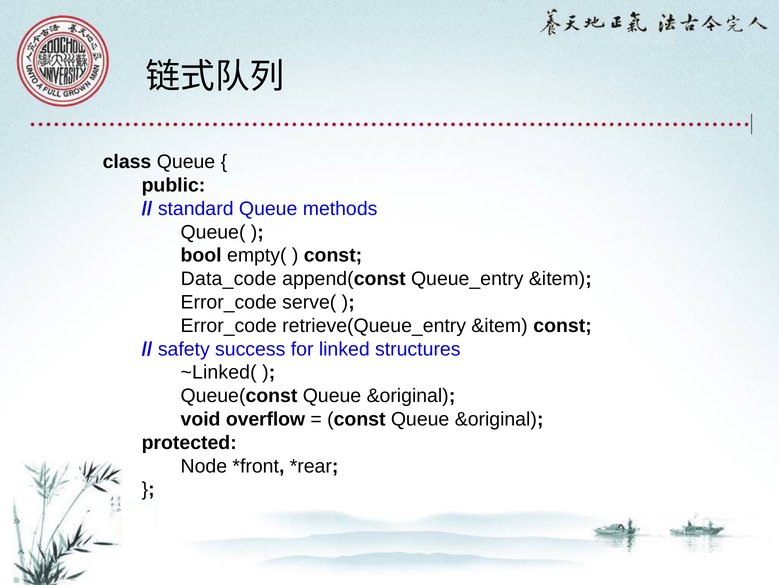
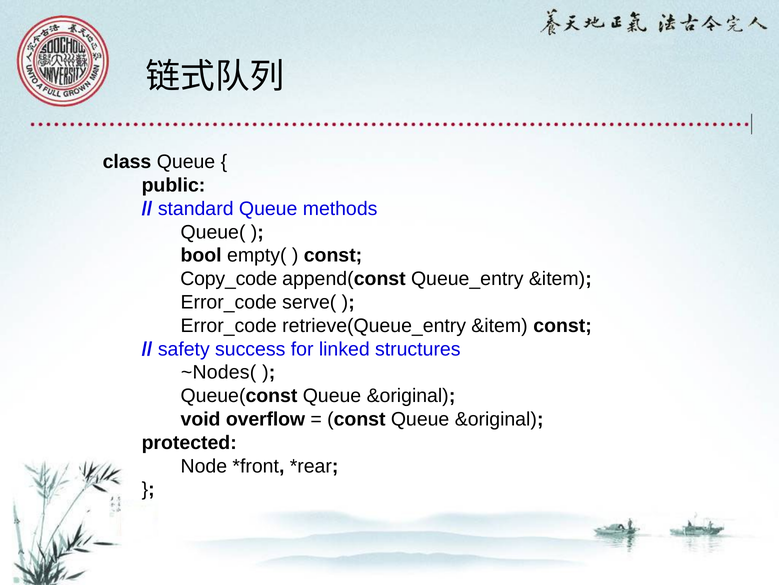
Data_code: Data_code -> Copy_code
~Linked(: ~Linked( -> ~Nodes(
